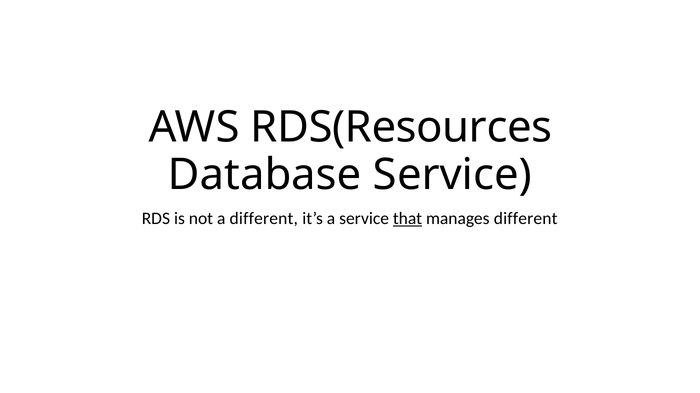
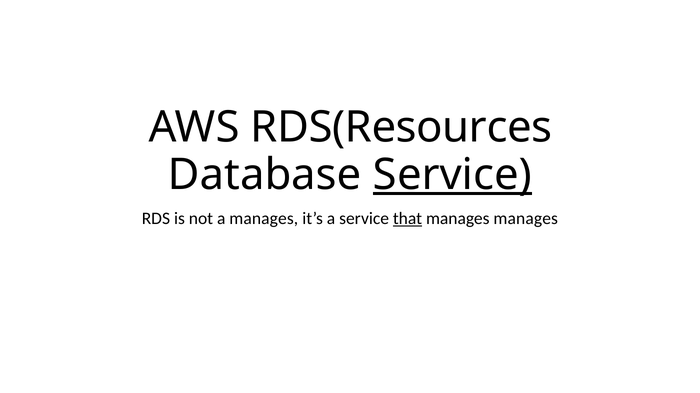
Service at (453, 175) underline: none -> present
a different: different -> manages
manages different: different -> manages
